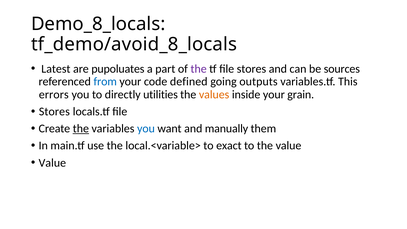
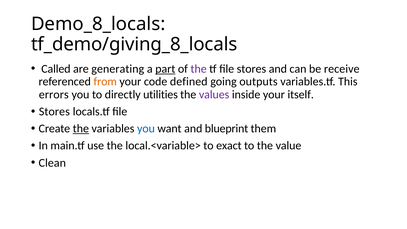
tf_demo/avoid_8_locals: tf_demo/avoid_8_locals -> tf_demo/giving_8_locals
Latest: Latest -> Called
pupoluates: pupoluates -> generating
part underline: none -> present
sources: sources -> receive
from colour: blue -> orange
values colour: orange -> purple
grain: grain -> itself
manually: manually -> blueprint
Value at (52, 163): Value -> Clean
